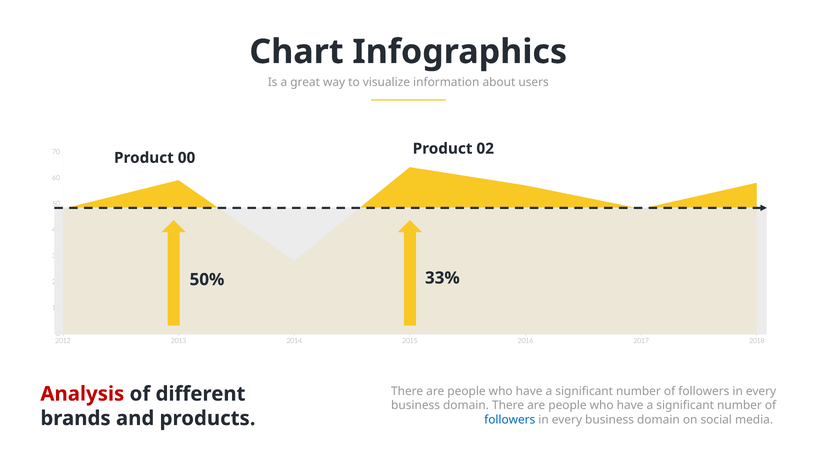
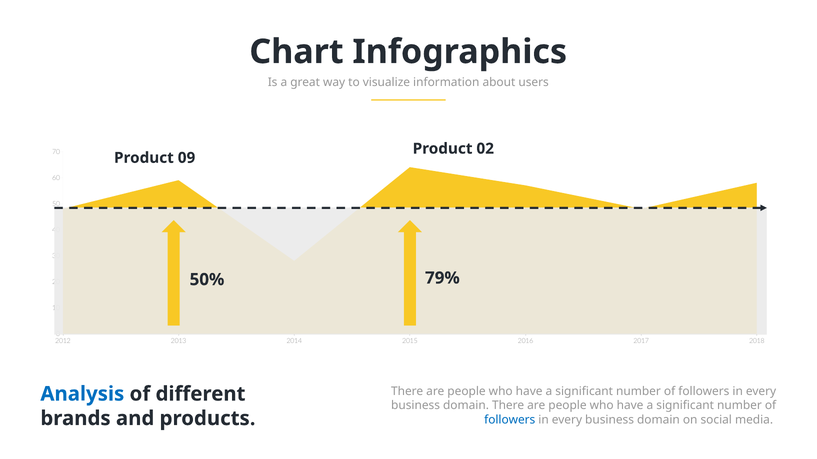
00: 00 -> 09
33%: 33% -> 79%
Analysis colour: red -> blue
